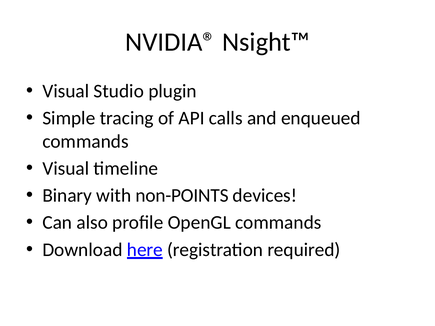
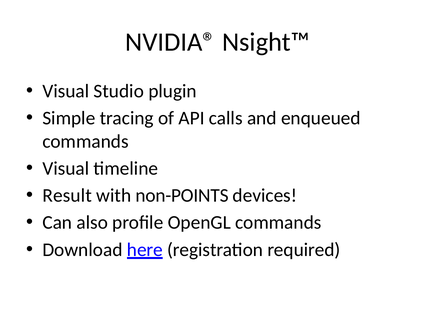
Binary: Binary -> Result
